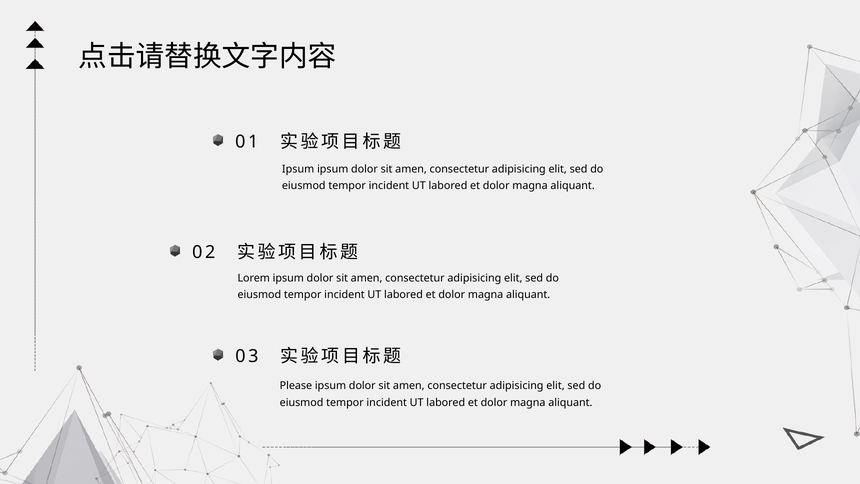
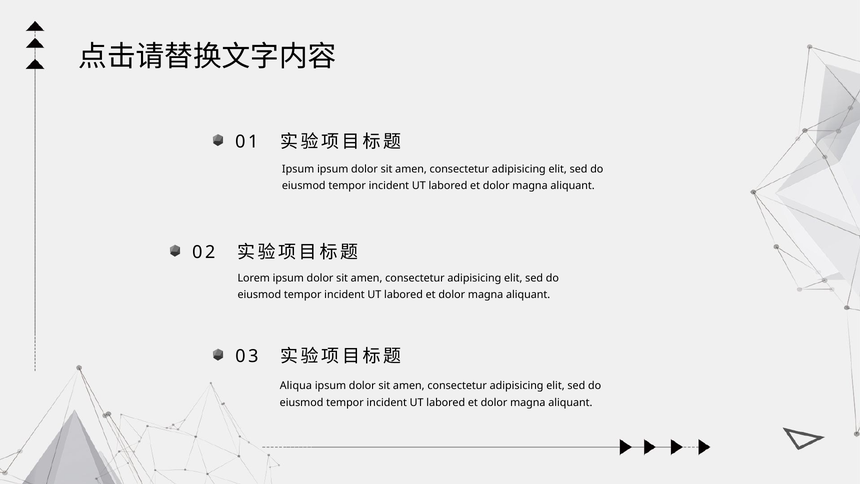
Please: Please -> Aliqua
